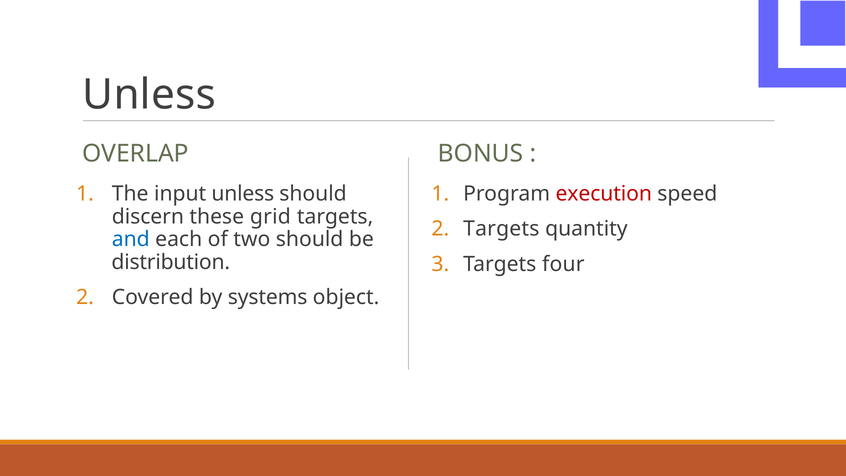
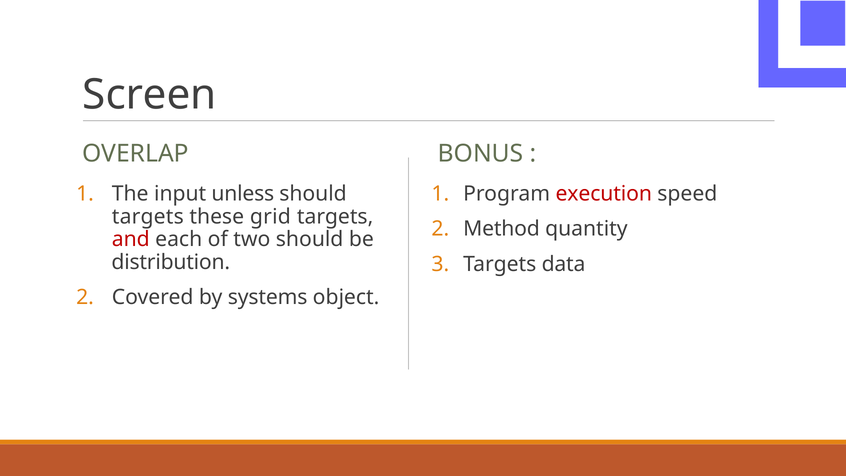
Unless at (149, 95): Unless -> Screen
discern at (148, 216): discern -> targets
Targets at (501, 229): Targets -> Method
and colour: blue -> red
four: four -> data
